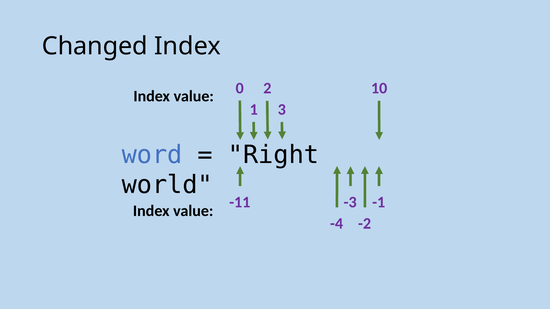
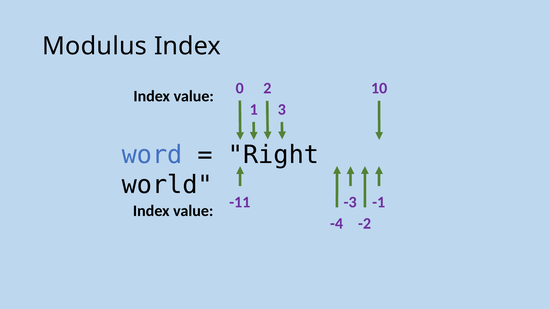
Changed: Changed -> Modulus
